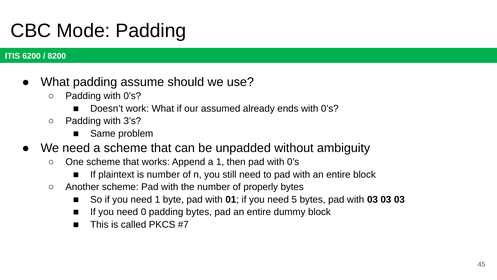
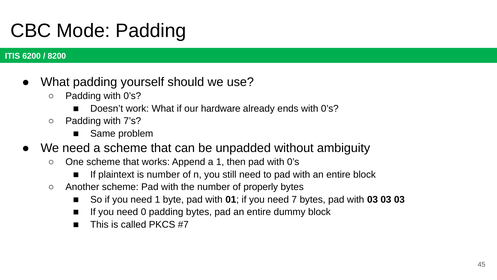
assume: assume -> yourself
assumed: assumed -> hardware
3’s: 3’s -> 7’s
5: 5 -> 7
